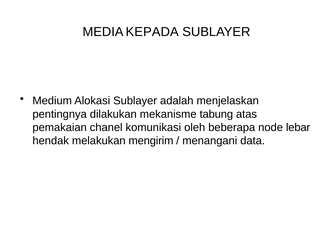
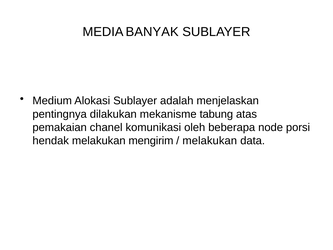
KEPADA: KEPADA -> BANYAK
lebar: lebar -> porsi
menangani at (210, 141): menangani -> melakukan
